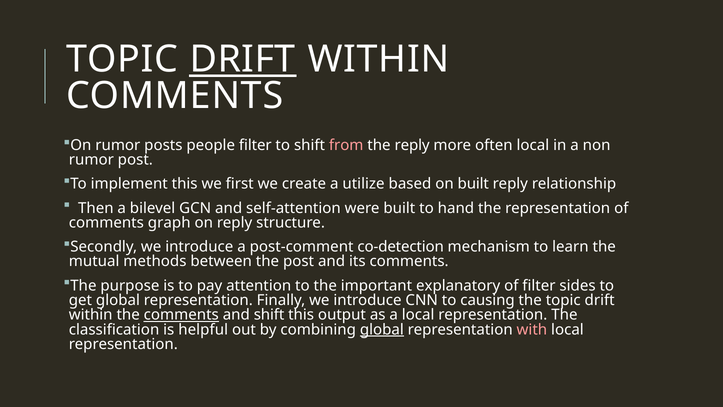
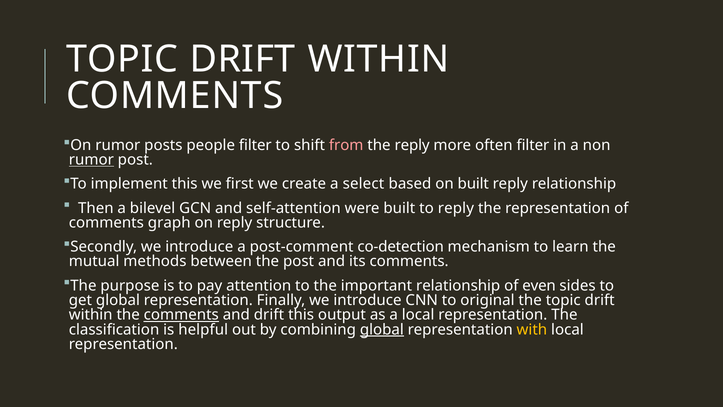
DRIFT at (243, 59) underline: present -> none
often local: local -> filter
rumor at (91, 160) underline: none -> present
utilize: utilize -> select
to hand: hand -> reply
important explanatory: explanatory -> relationship
of filter: filter -> even
causing: causing -> original
and shift: shift -> drift
with colour: pink -> yellow
